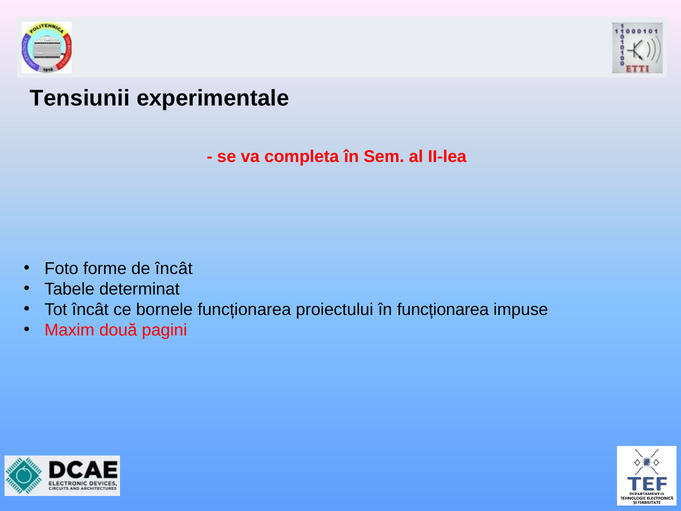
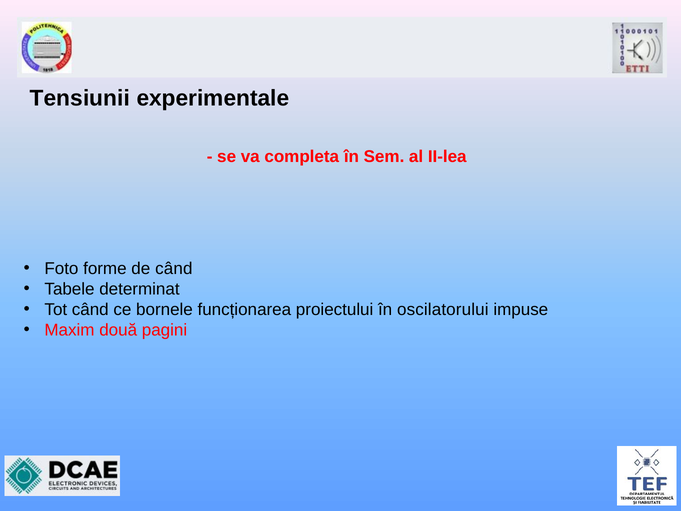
de încât: încât -> când
Tot încât: încât -> când
în funcționarea: funcționarea -> oscilatorului
